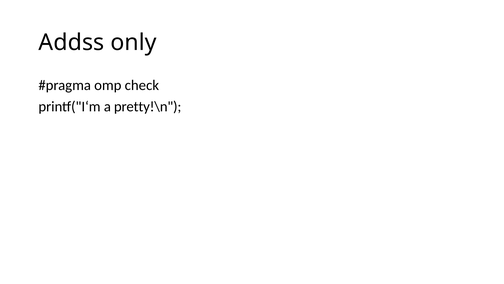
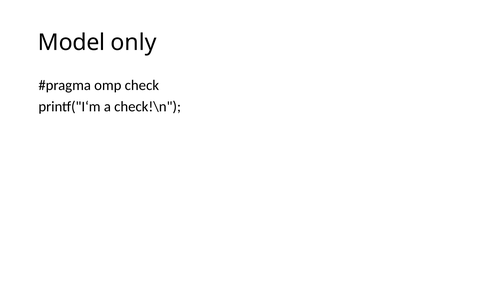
Addss: Addss -> Model
pretty!\n: pretty!\n -> check!\n
